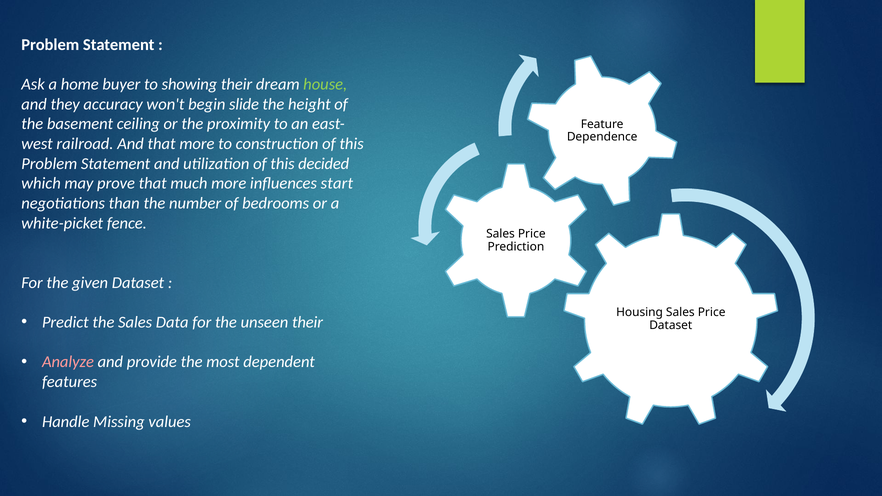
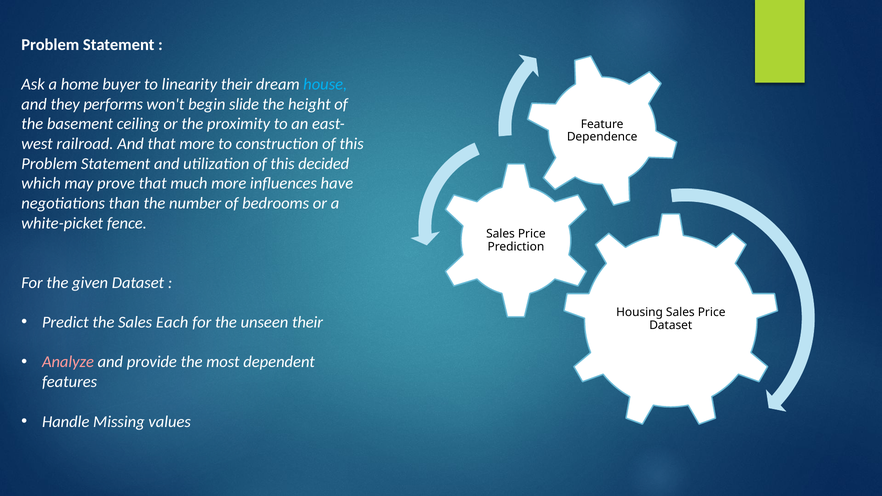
showing: showing -> linearity
house colour: light green -> light blue
accuracy: accuracy -> performs
start: start -> have
Data: Data -> Each
